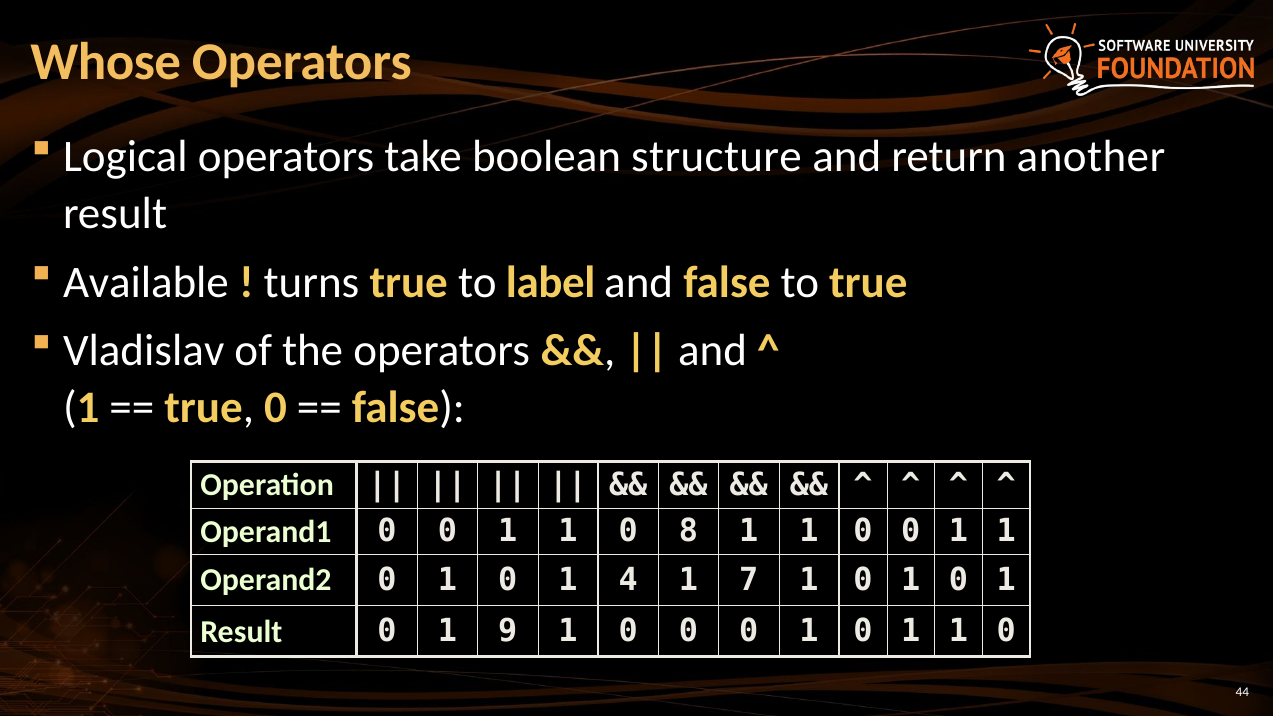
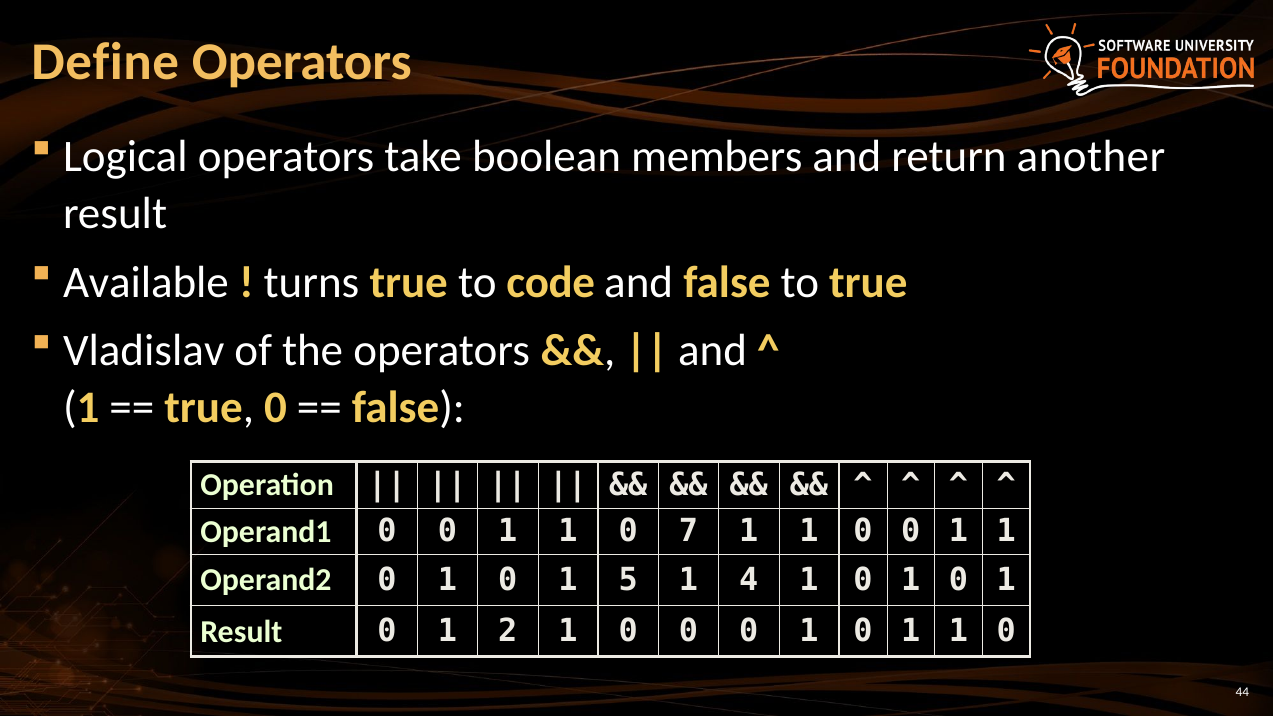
Whose: Whose -> Define
structure: structure -> members
label: label -> code
8: 8 -> 7
4: 4 -> 5
7: 7 -> 4
9: 9 -> 2
